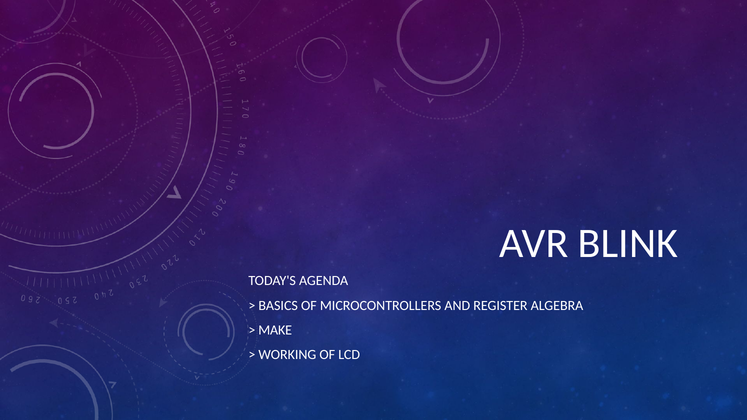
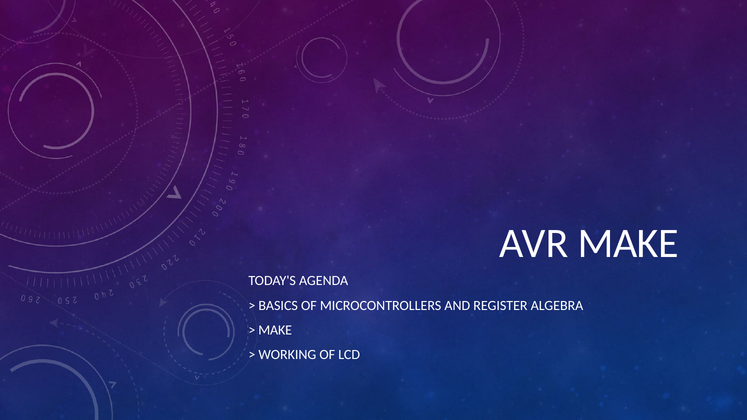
AVR BLINK: BLINK -> MAKE
